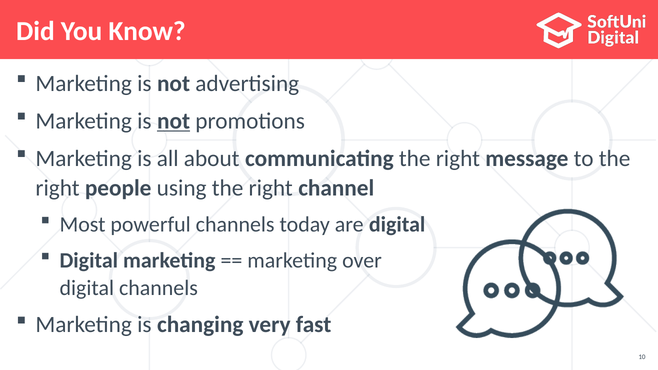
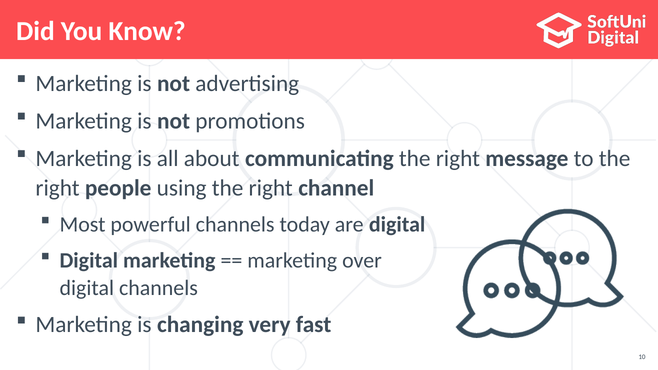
not at (174, 121) underline: present -> none
